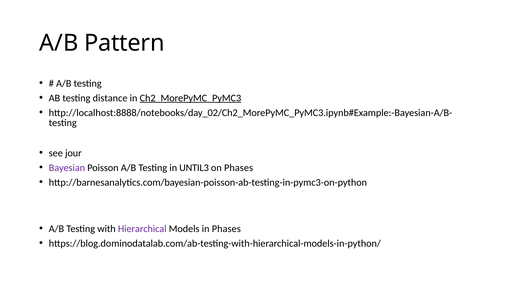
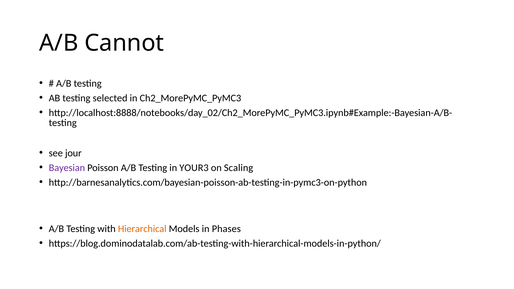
Pattern: Pattern -> Cannot
distance: distance -> selected
Ch2_MorePyMC_PyMC3 underline: present -> none
UNTIL3: UNTIL3 -> YOUR3
on Phases: Phases -> Scaling
Hierarchical colour: purple -> orange
